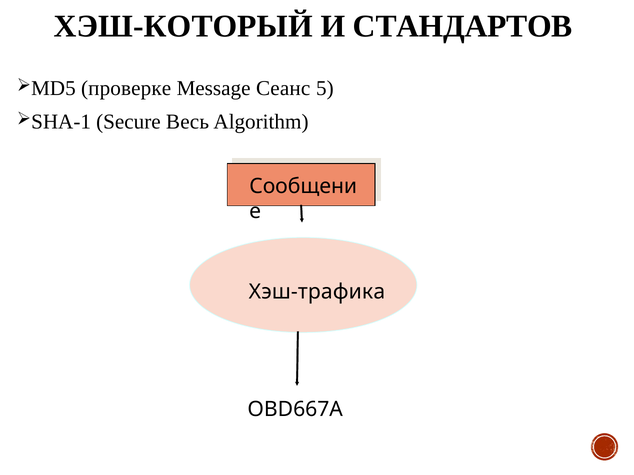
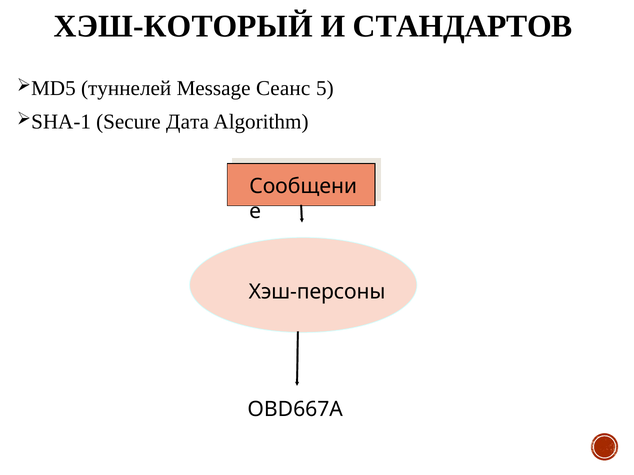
проверке: проверке -> туннелей
Весь: Весь -> Дата
Хэш-трафика: Хэш-трафика -> Хэш-персоны
